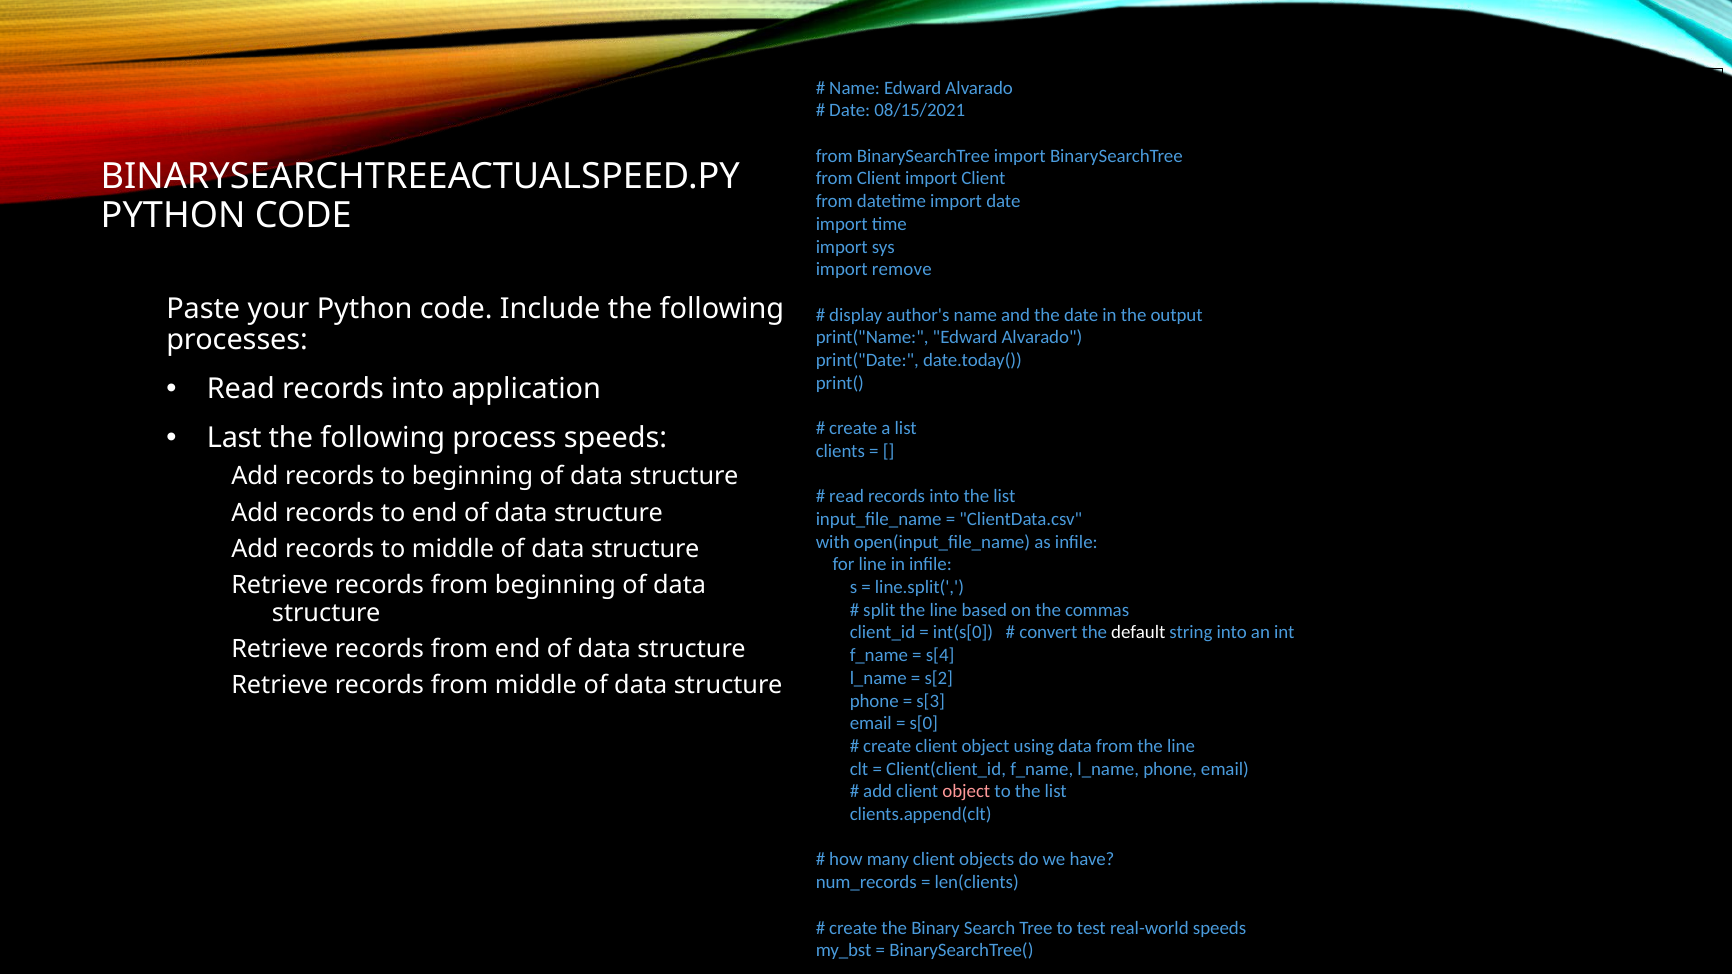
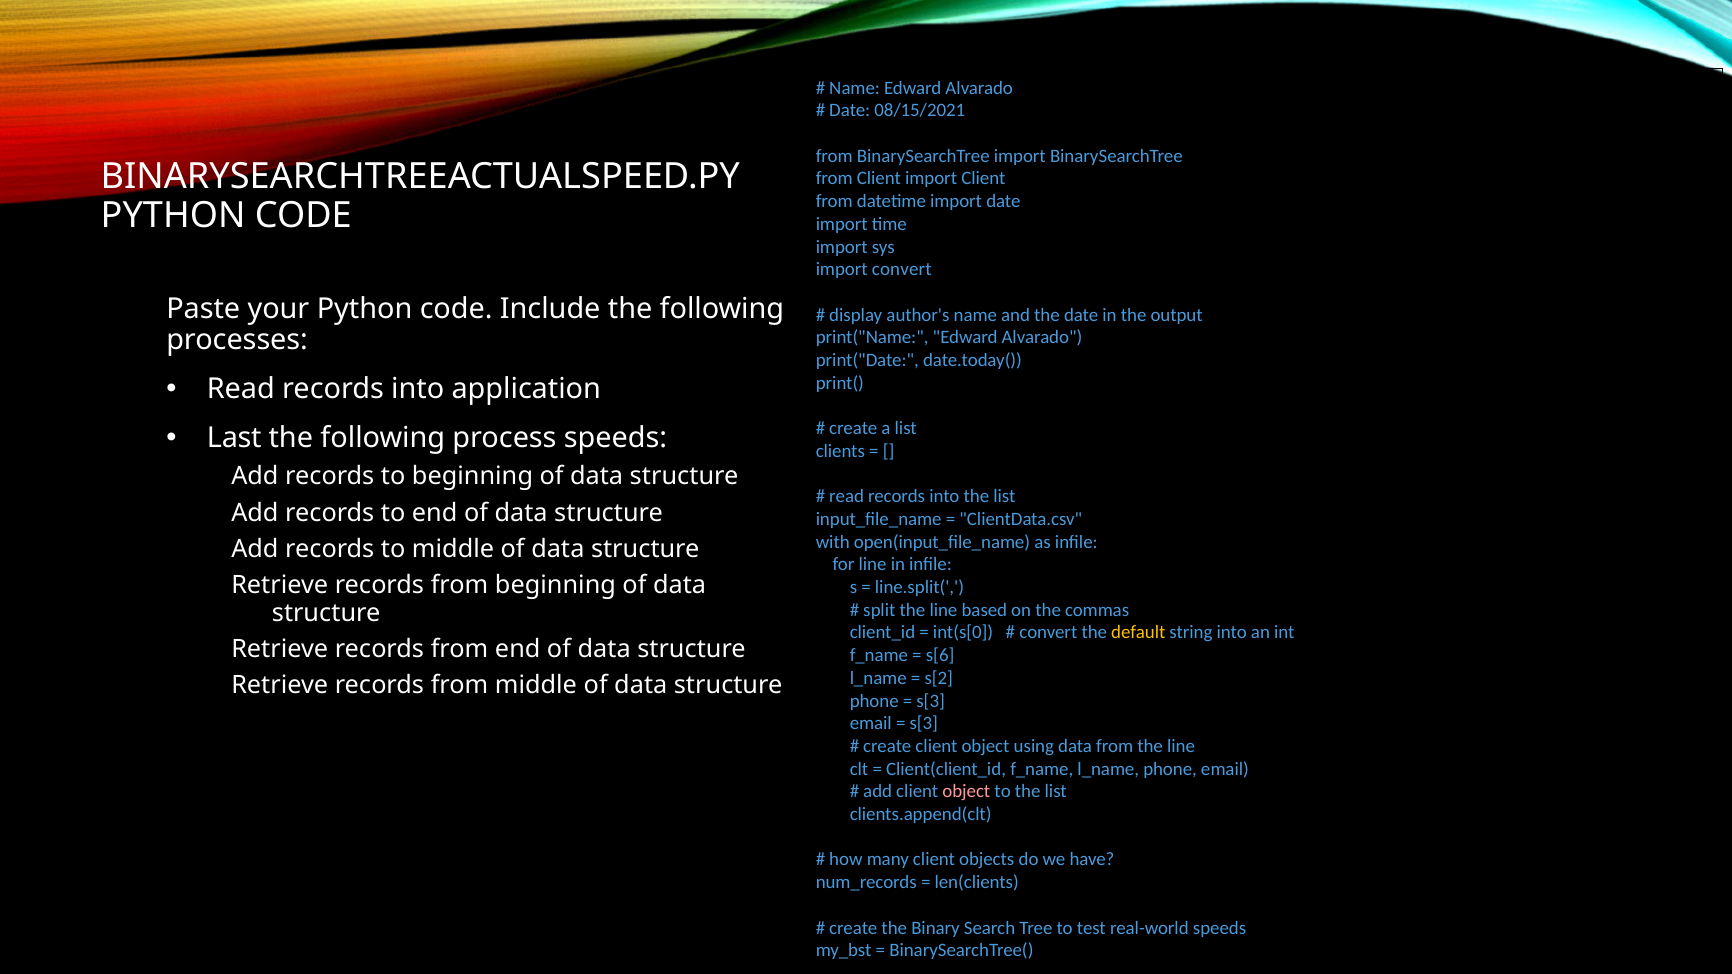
import remove: remove -> convert
default colour: white -> yellow
s[4: s[4 -> s[6
s[0 at (924, 724): s[0 -> s[3
